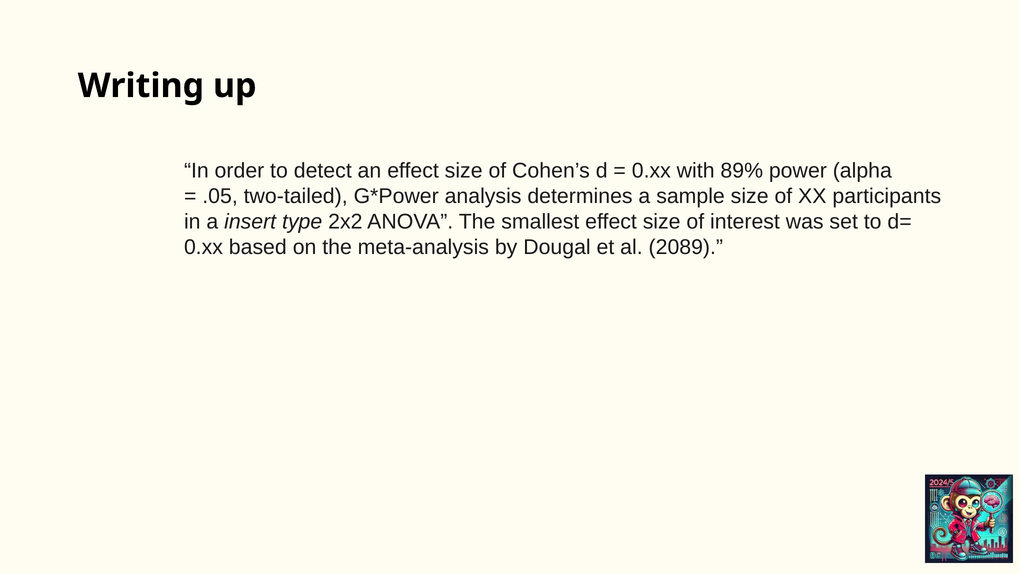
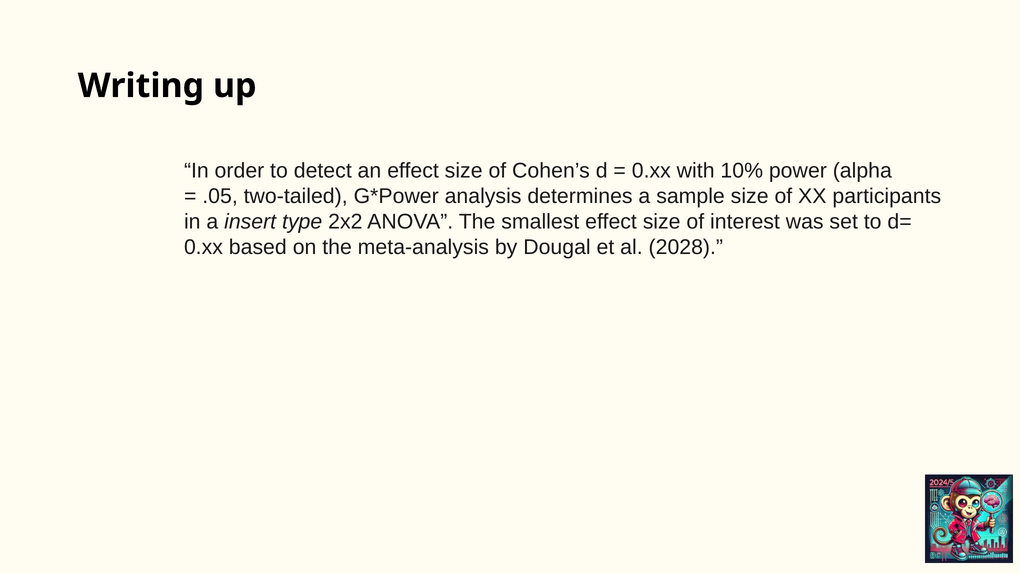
89%: 89% -> 10%
2089: 2089 -> 2028
